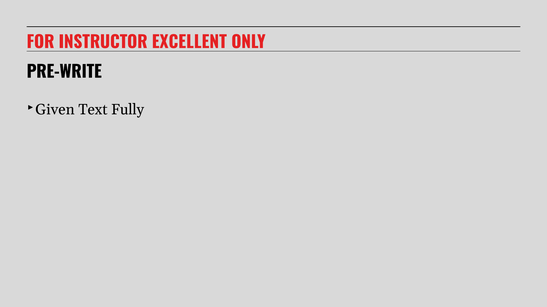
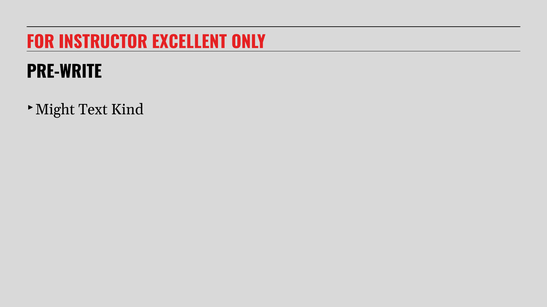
Given: Given -> Might
Fully: Fully -> Kind
